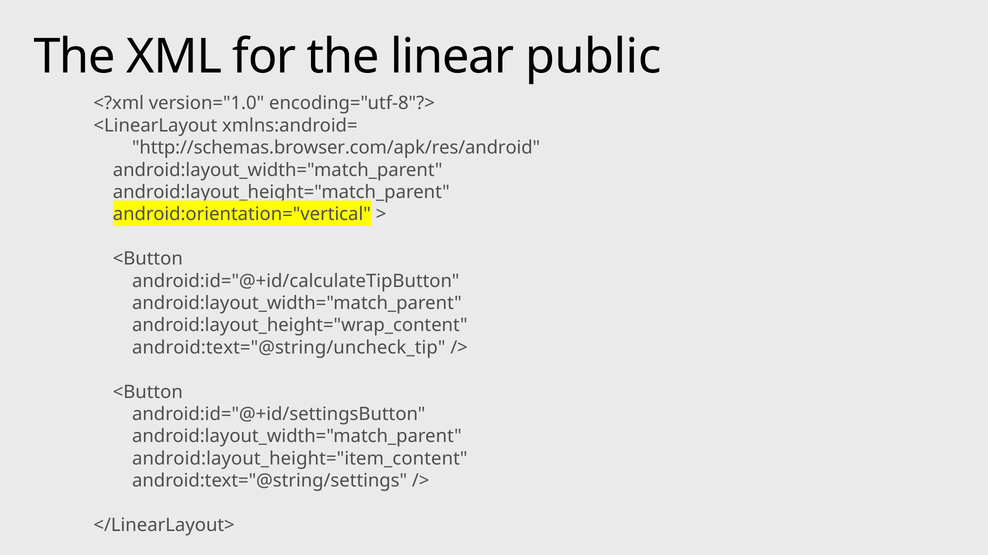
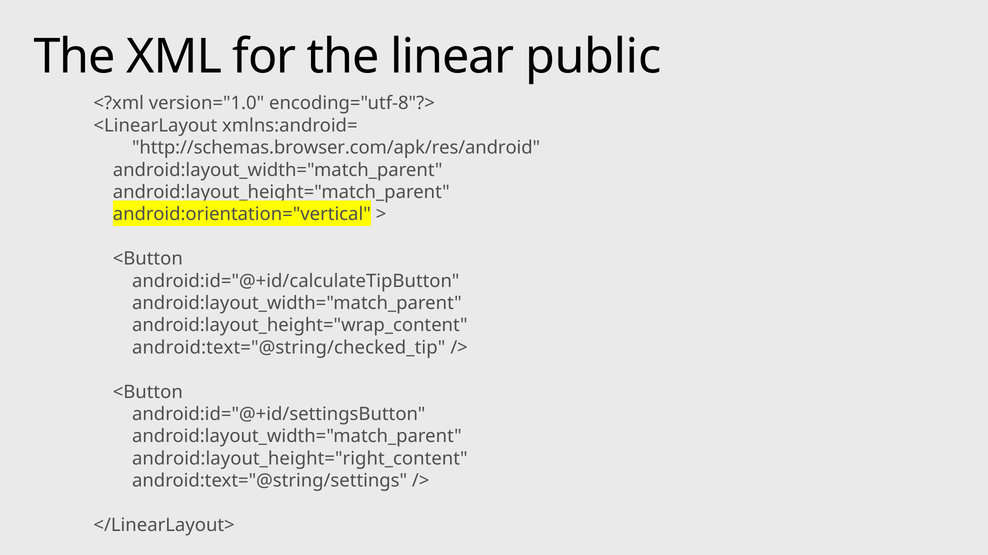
android:text="@string/uncheck_tip: android:text="@string/uncheck_tip -> android:text="@string/checked_tip
android:layout_height="item_content: android:layout_height="item_content -> android:layout_height="right_content
